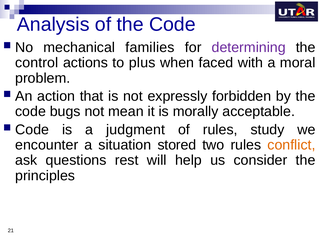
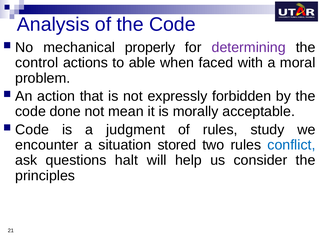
families: families -> properly
plus: plus -> able
bugs: bugs -> done
conflict colour: orange -> blue
rest: rest -> halt
